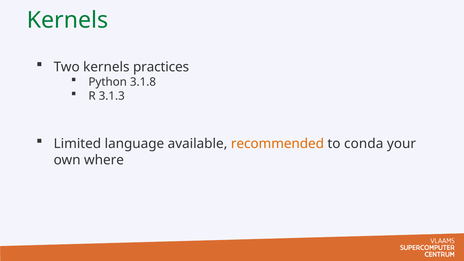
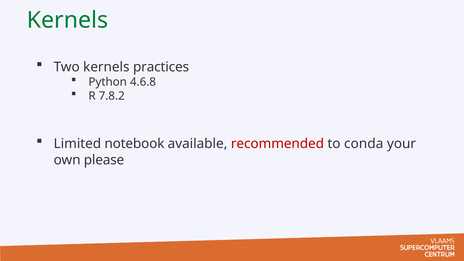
3.1.8: 3.1.8 -> 4.6.8
3.1.3: 3.1.3 -> 7.8.2
language: language -> notebook
recommended colour: orange -> red
where: where -> please
